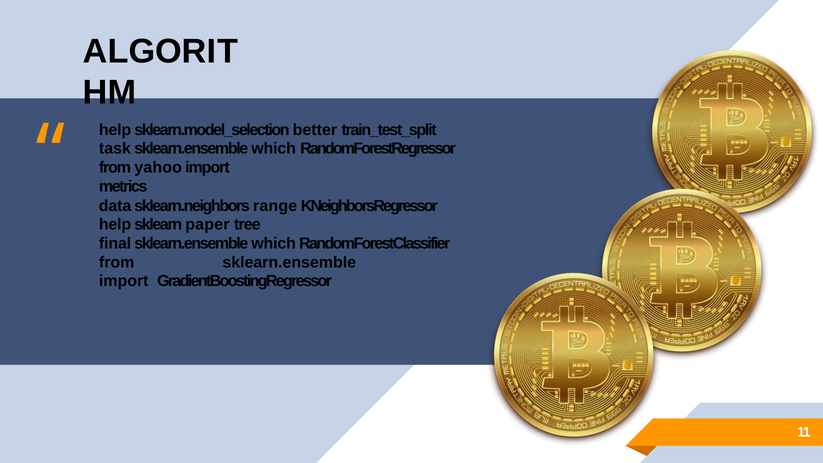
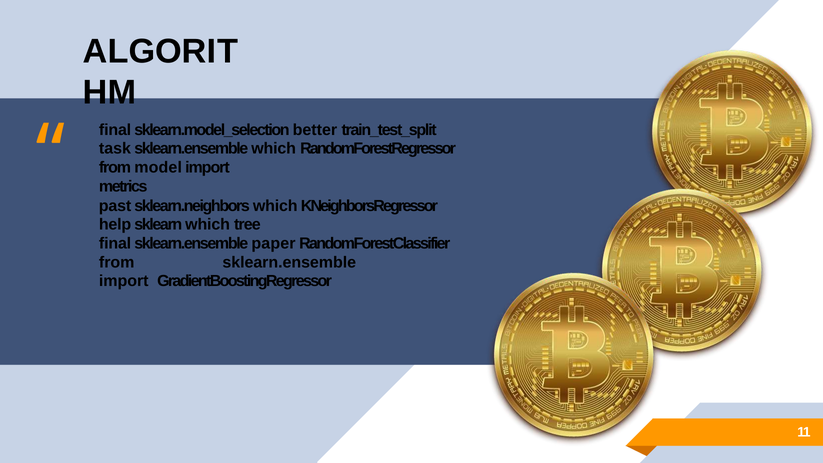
help at (115, 130): help -> final
yahoo: yahoo -> model
data: data -> past
sklearn.neighbors range: range -> which
sklearn paper: paper -> which
which at (274, 243): which -> paper
